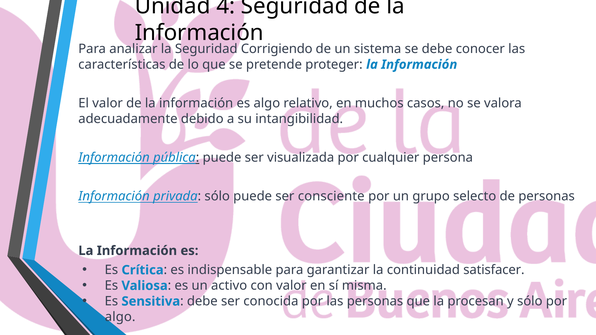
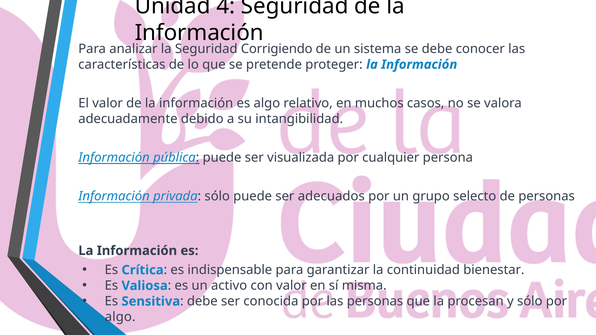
consciente: consciente -> adecuados
satisfacer: satisfacer -> bienestar
